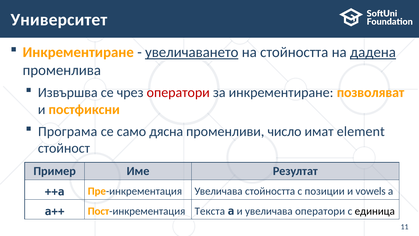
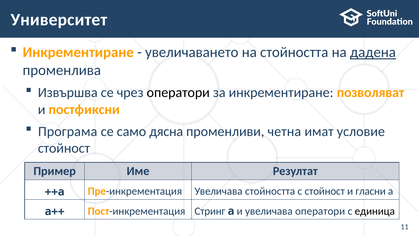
увеличаването underline: present -> none
оператори at (178, 93) colour: red -> black
число: число -> четна
element: element -> условие
с позиции: позиции -> стойност
vowels: vowels -> гласни
Текста: Текста -> Стринг
